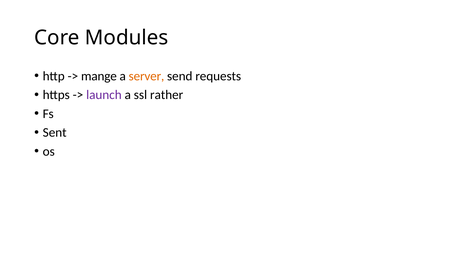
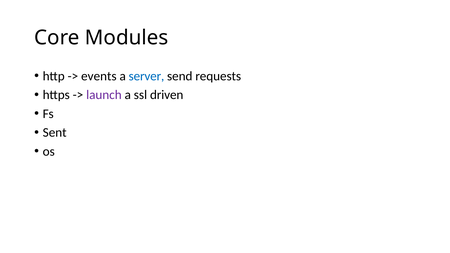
mange: mange -> events
server colour: orange -> blue
rather: rather -> driven
